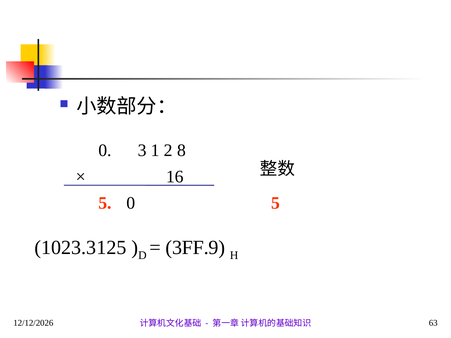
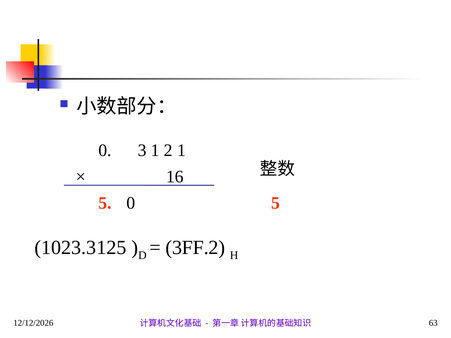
2 8: 8 -> 1
3FF.9: 3FF.9 -> 3FF.2
